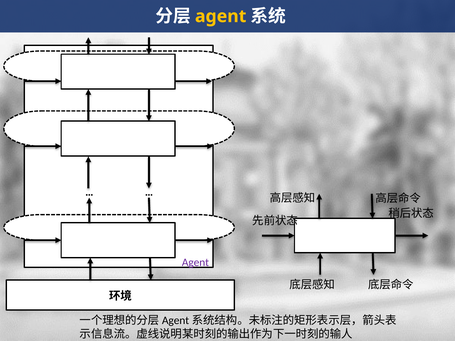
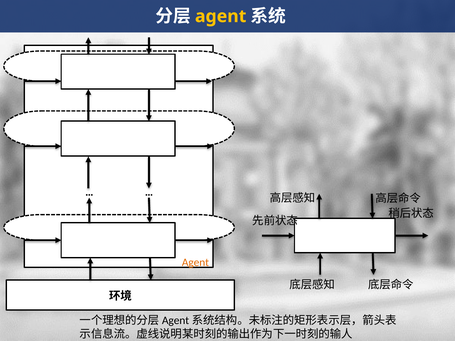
Agent at (195, 263) colour: purple -> orange
